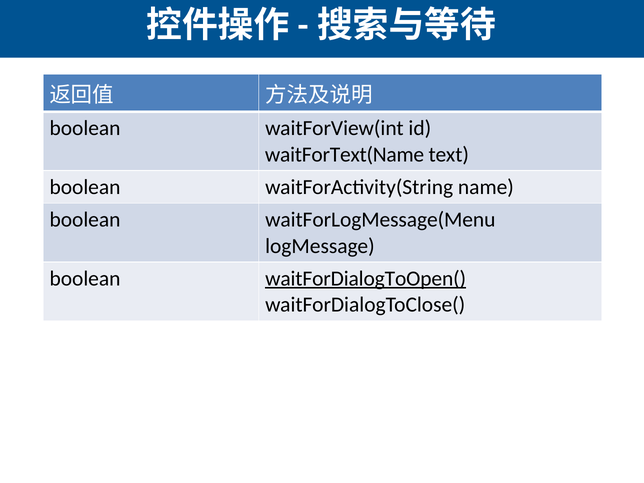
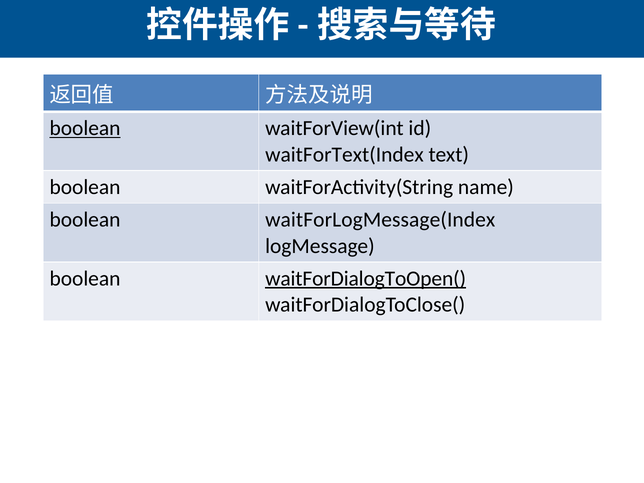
boolean at (85, 128) underline: none -> present
waitForText(Name: waitForText(Name -> waitForText(Index
waitForLogMessage(Menu: waitForLogMessage(Menu -> waitForLogMessage(Index
